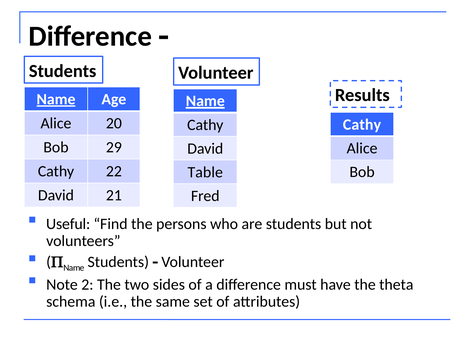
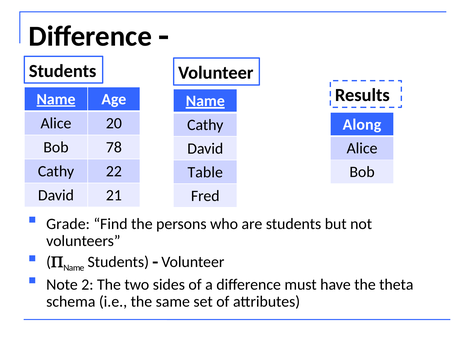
Cathy at (362, 125): Cathy -> Along
29: 29 -> 78
Useful: Useful -> Grade
